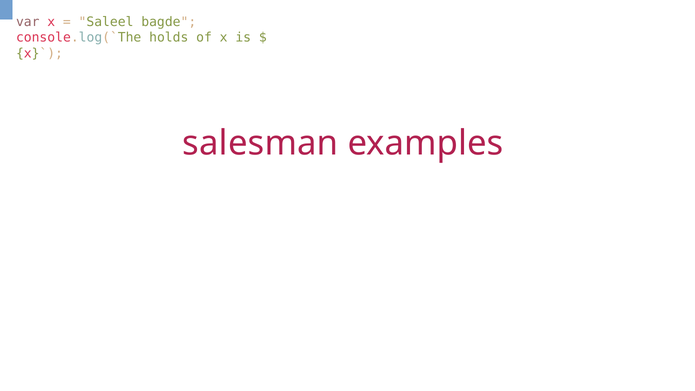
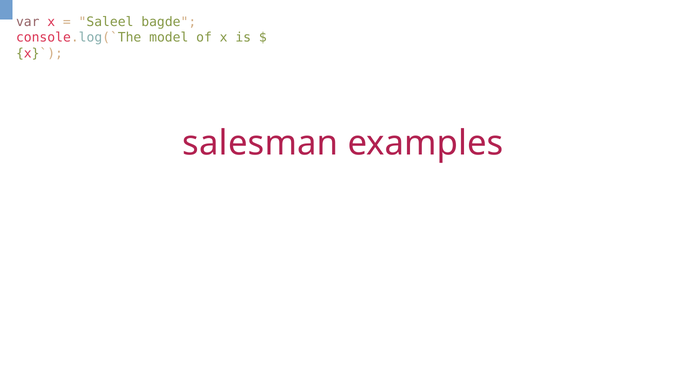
holds: holds -> model
